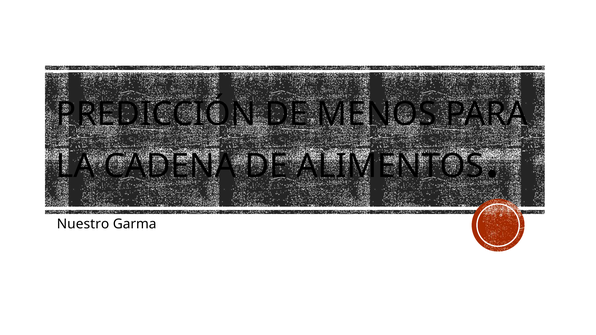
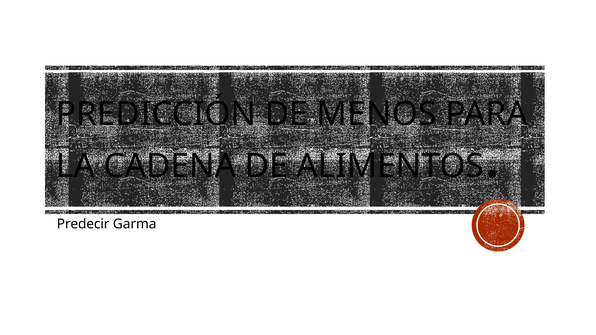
Nuestro: Nuestro -> Predecir
